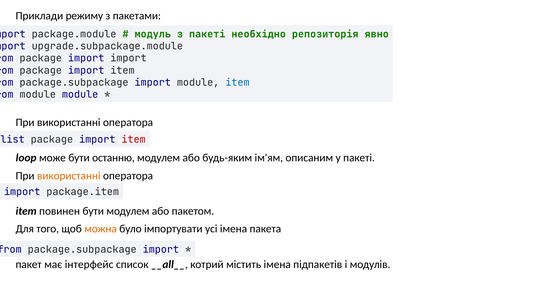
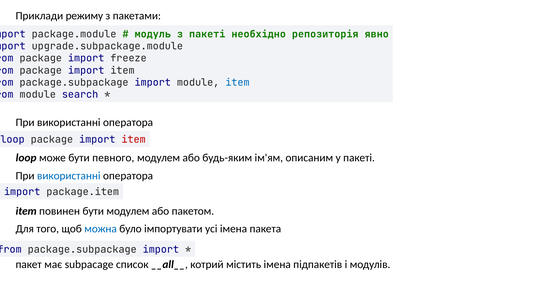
import import: import -> freeze
module module: module -> search
list at (13, 139): list -> loop
останню: останню -> певного
використанні at (69, 175) colour: orange -> blue
можна colour: orange -> blue
інтерфейс: інтерфейс -> subpacage
